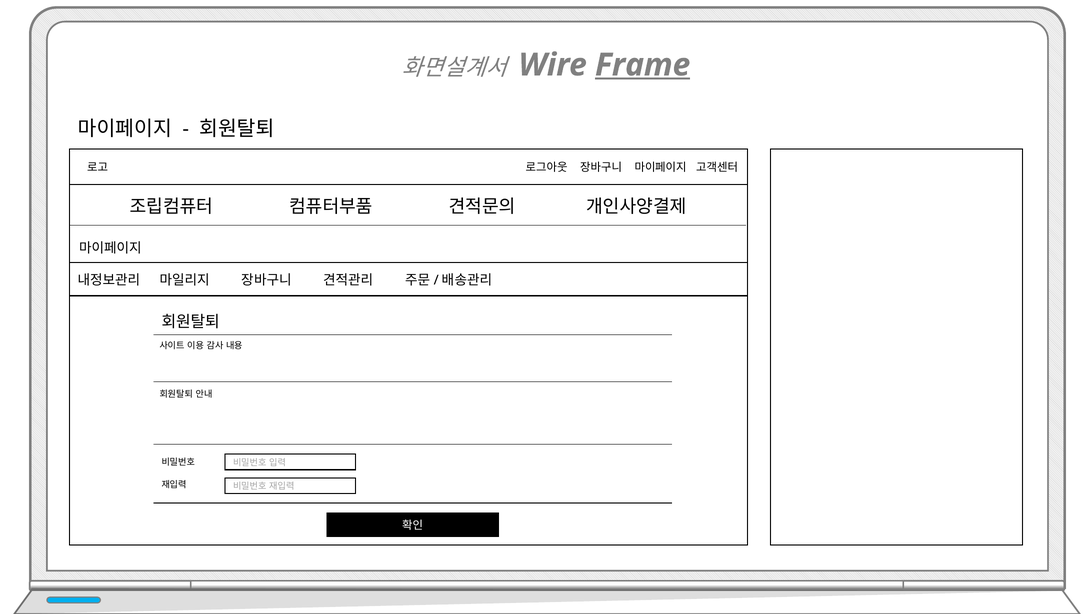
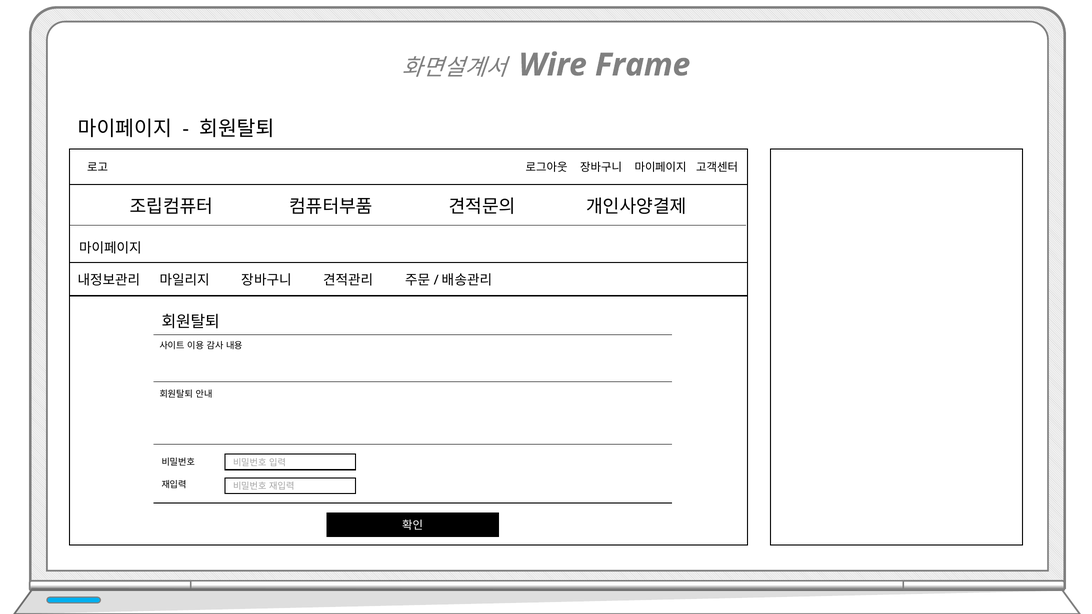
Frame underline: present -> none
